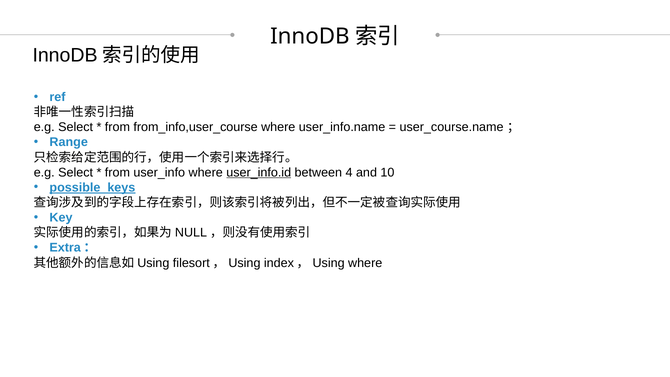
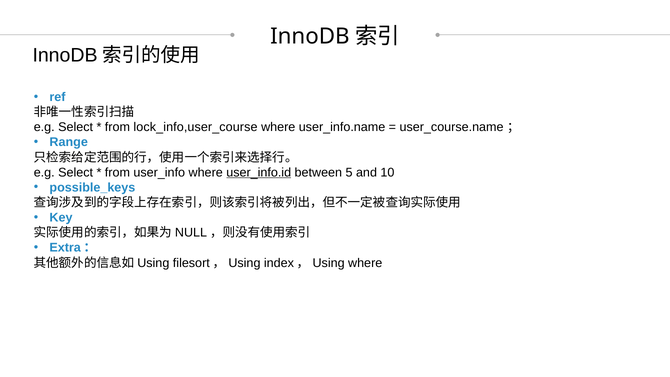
from_info,user_course: from_info,user_course -> lock_info,user_course
4: 4 -> 5
possible_keys underline: present -> none
